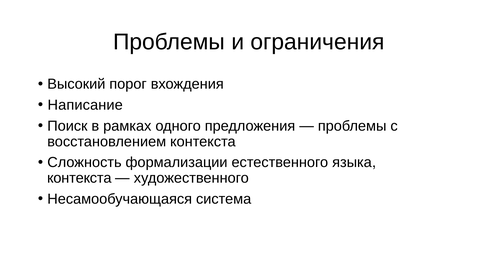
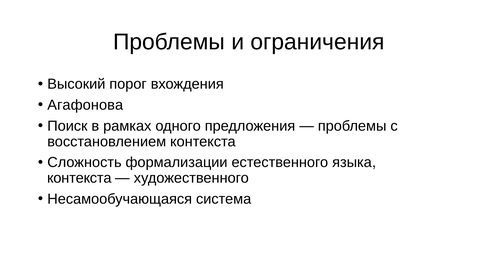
Написание: Написание -> Агафонова
